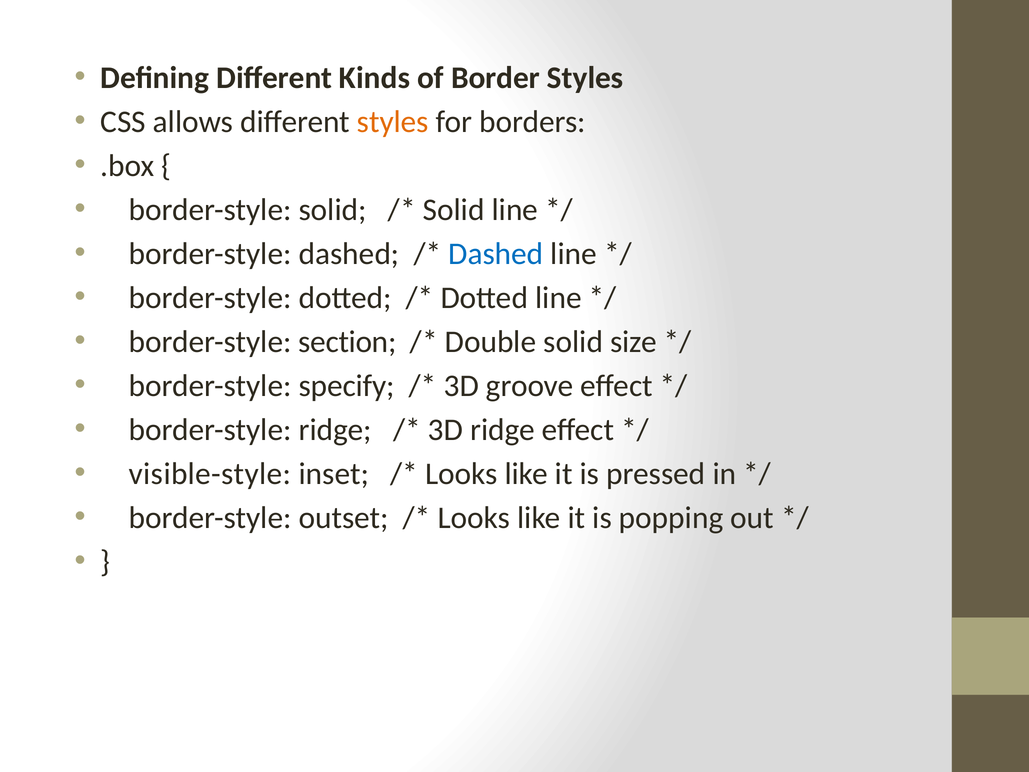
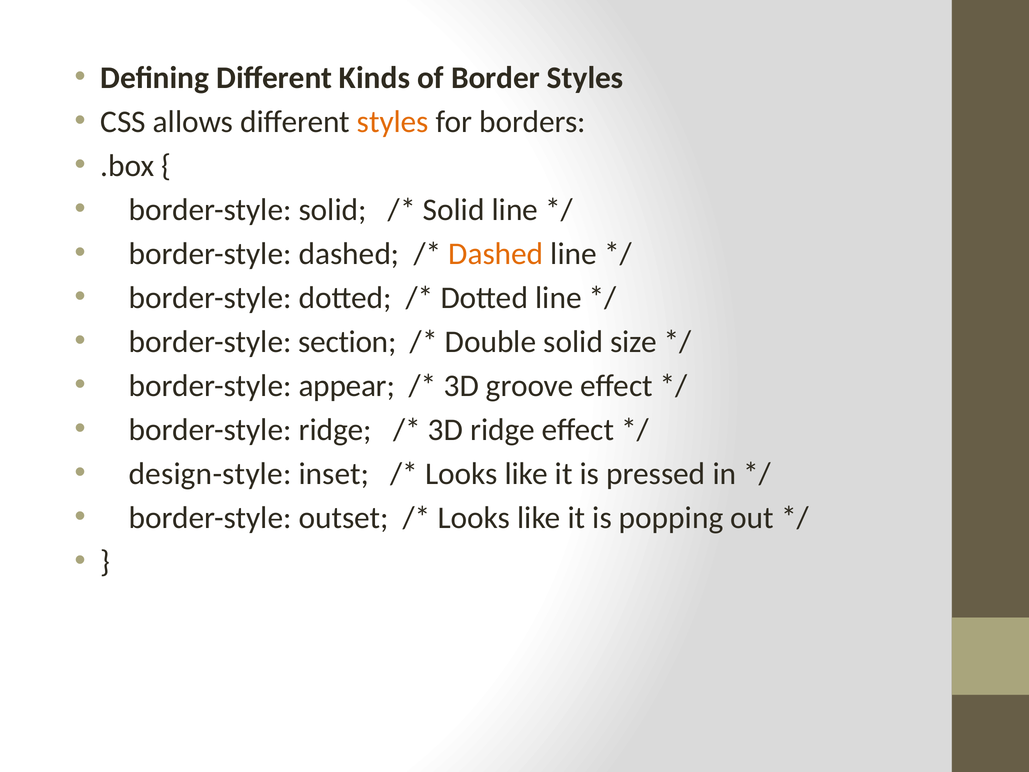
Dashed at (496, 254) colour: blue -> orange
specify: specify -> appear
visible-style: visible-style -> design-style
